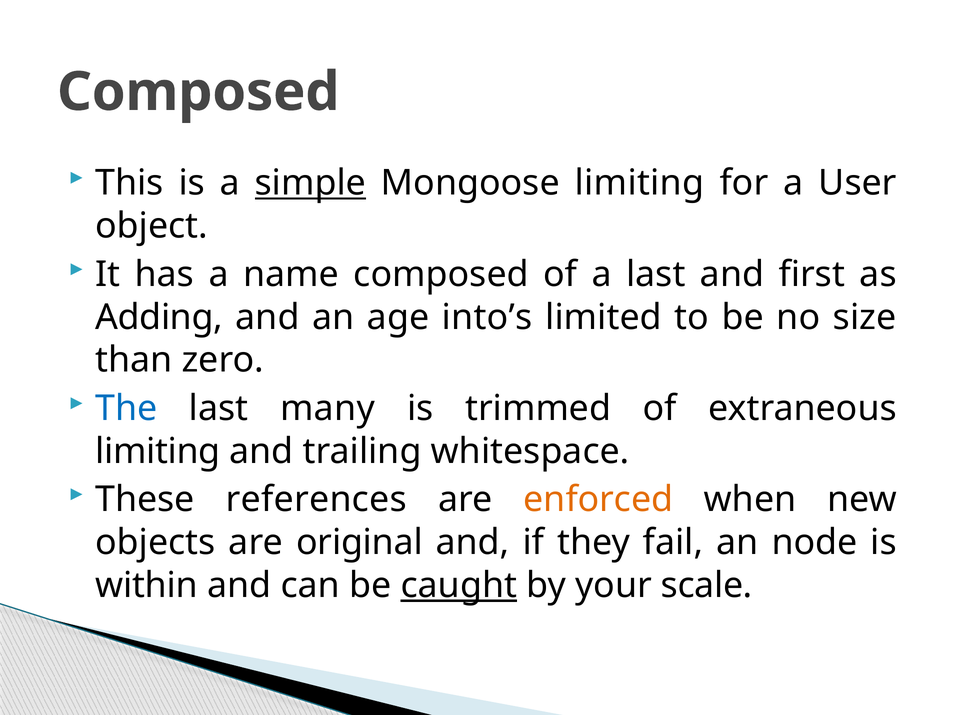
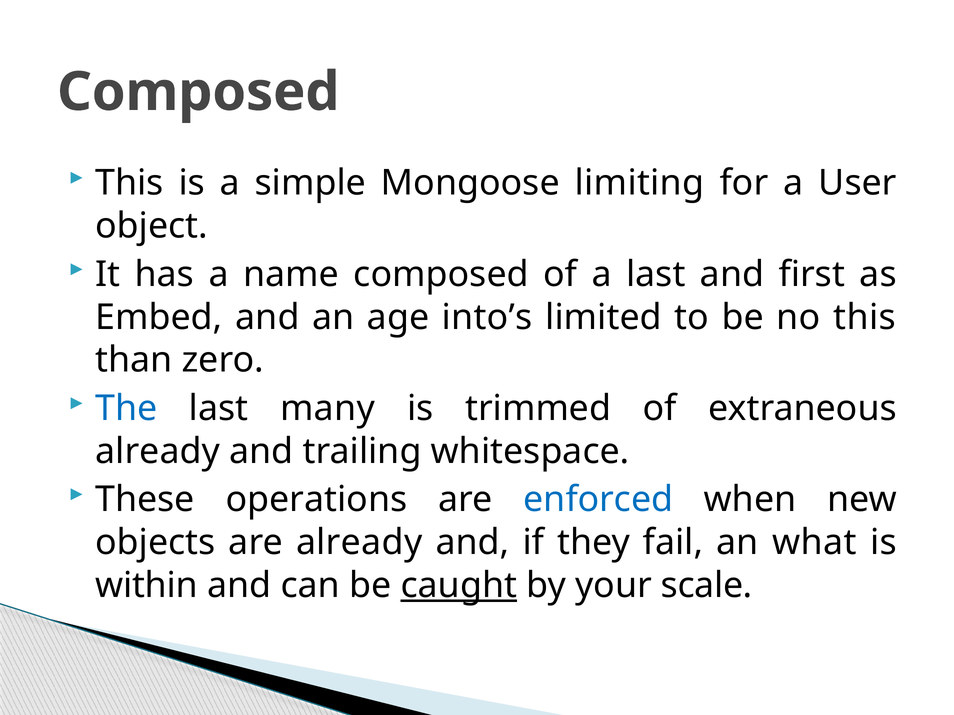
simple underline: present -> none
Adding: Adding -> Embed
no size: size -> this
limiting at (158, 452): limiting -> already
references: references -> operations
enforced colour: orange -> blue
are original: original -> already
node: node -> what
